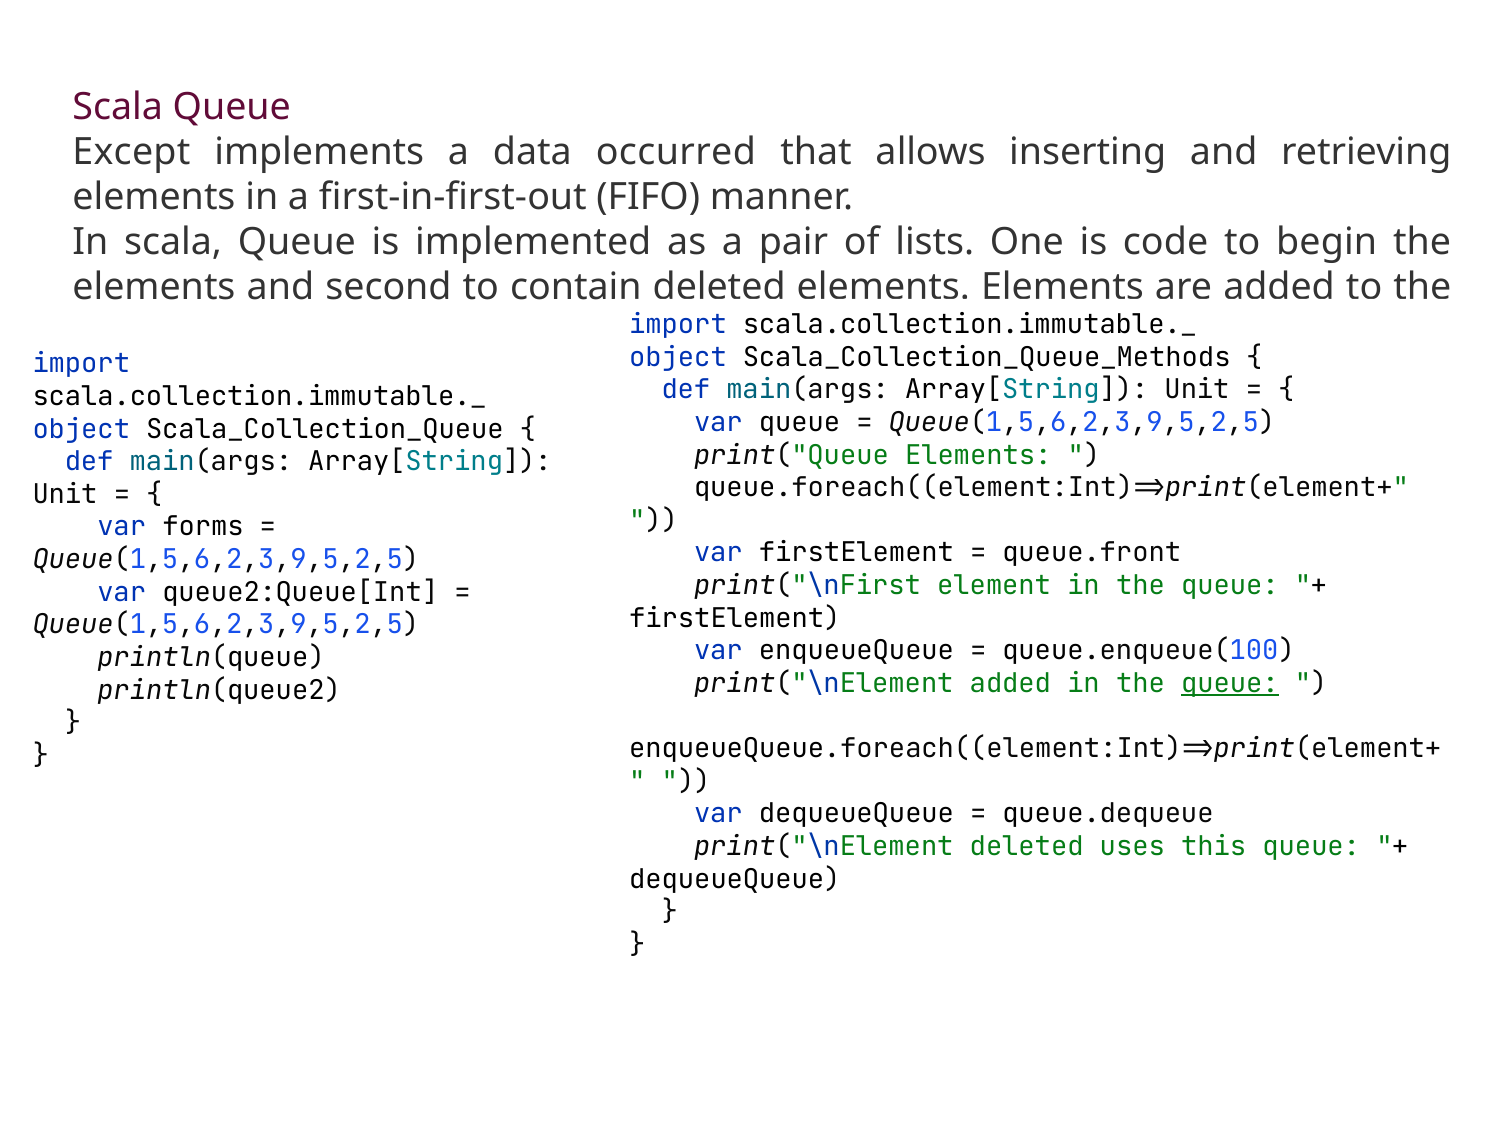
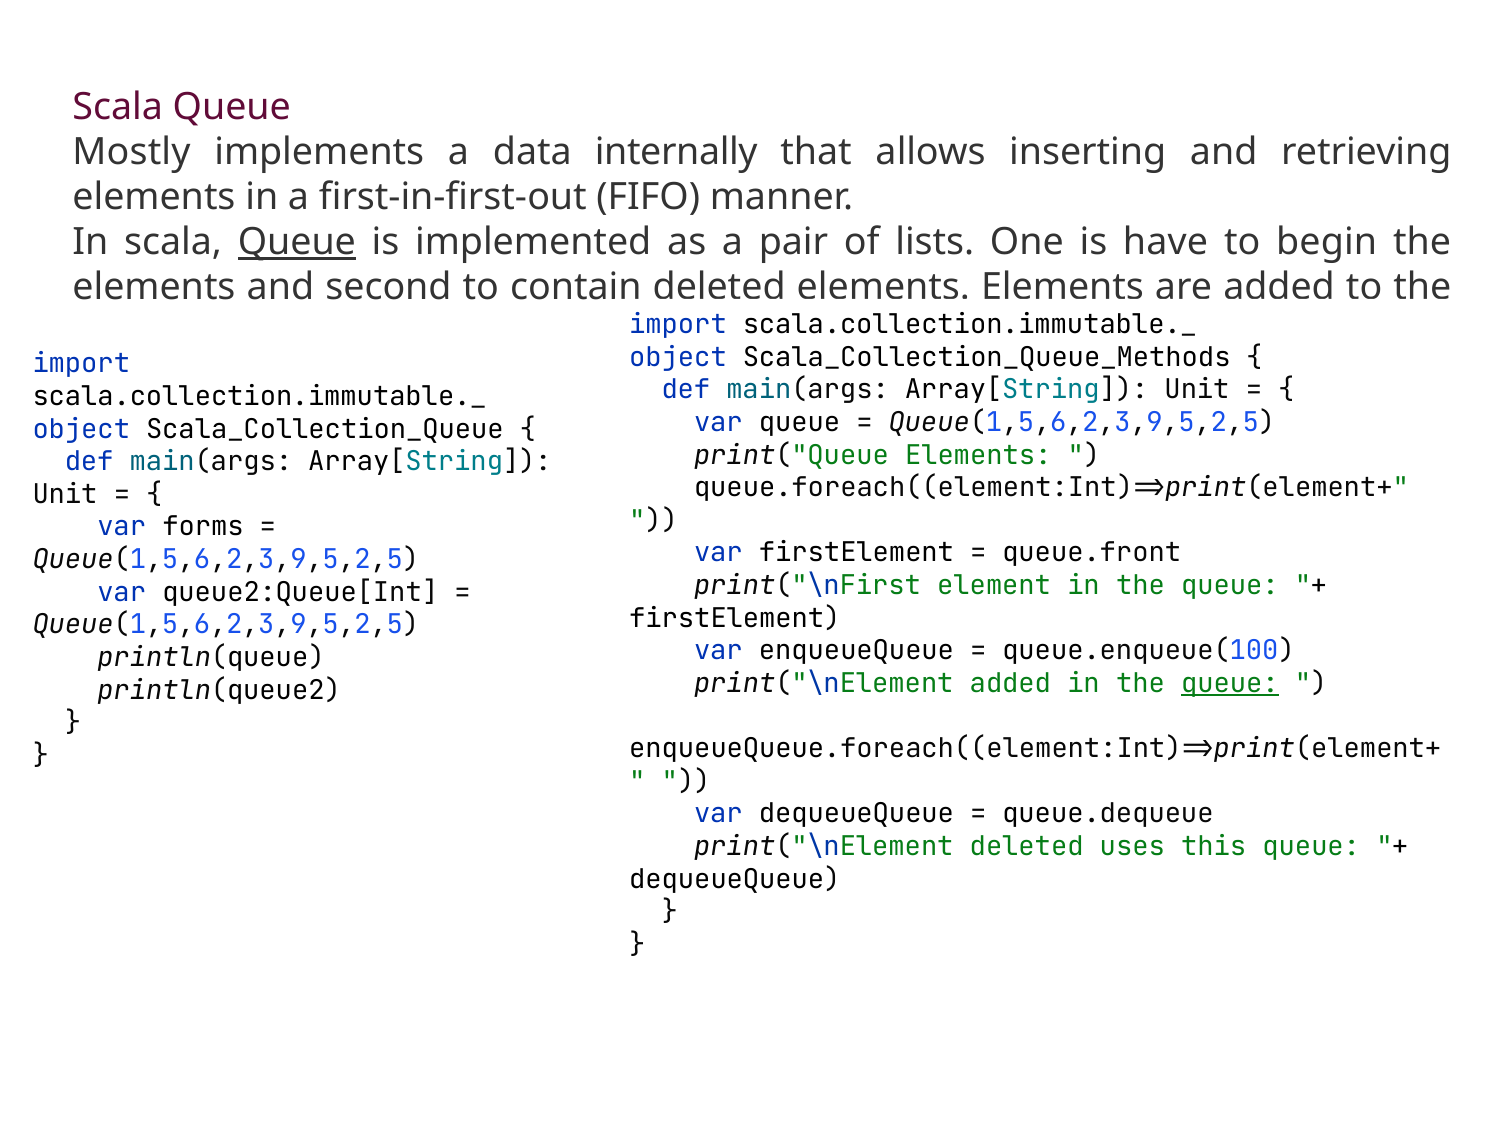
Except: Except -> Mostly
occurred: occurred -> internally
Queue at (297, 242) underline: none -> present
code: code -> have
